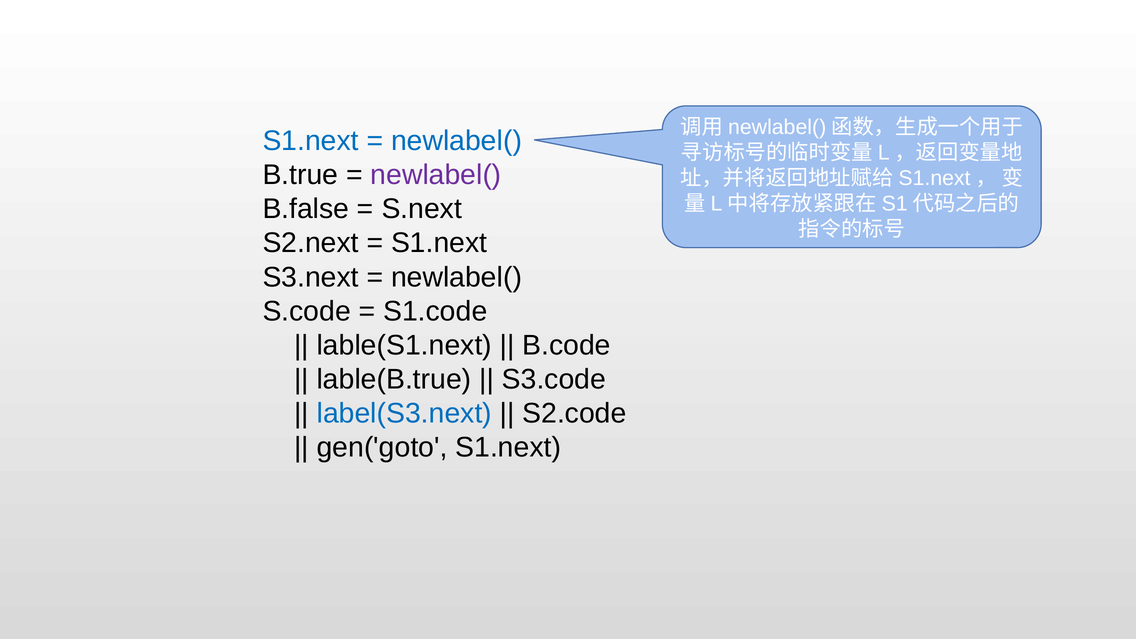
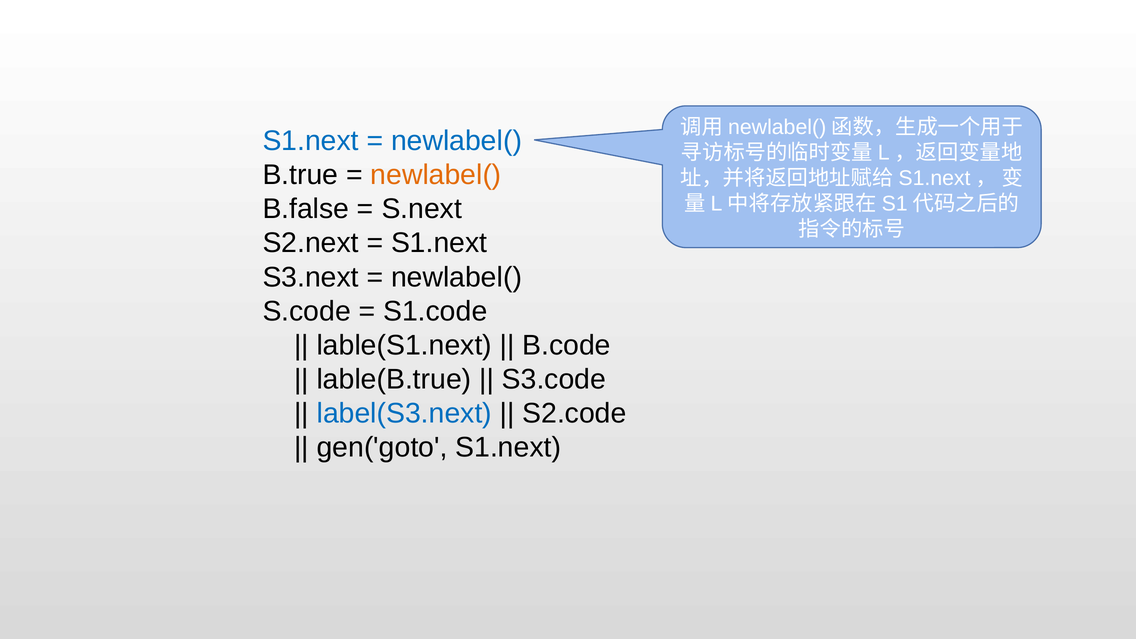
newlabel( at (436, 175) colour: purple -> orange
